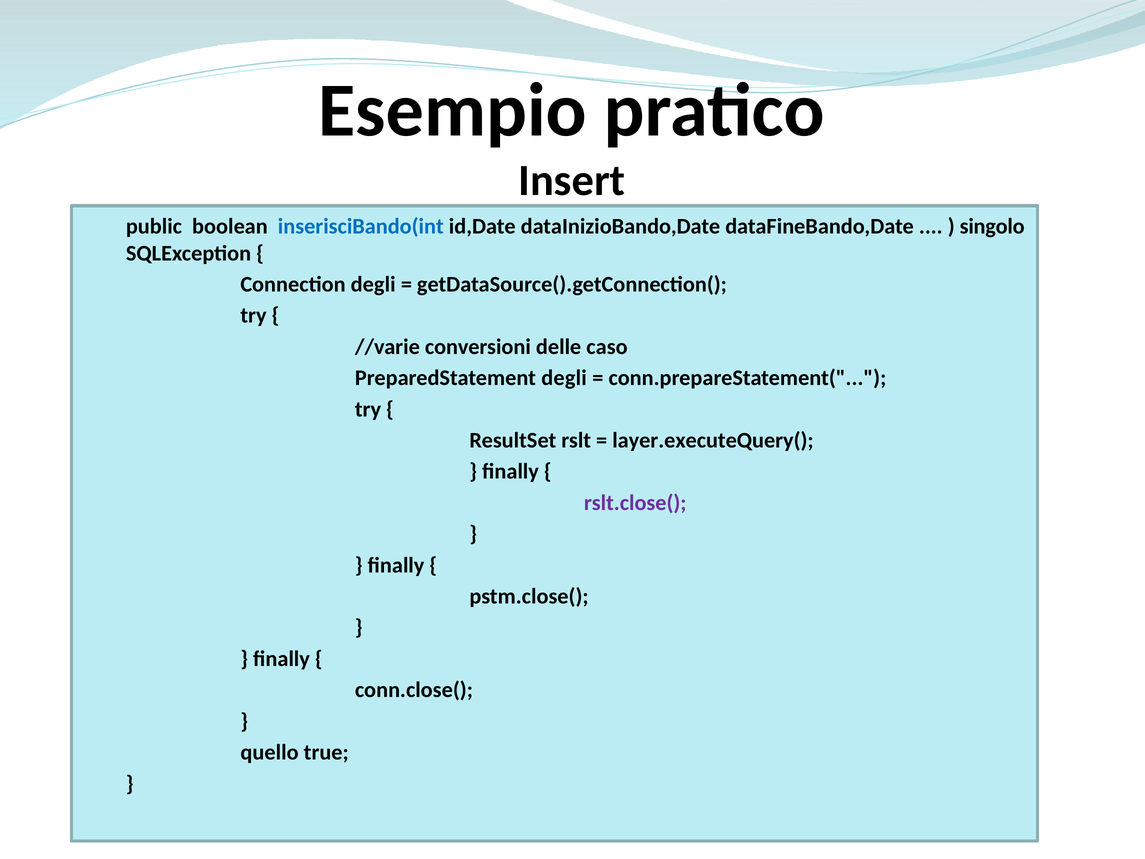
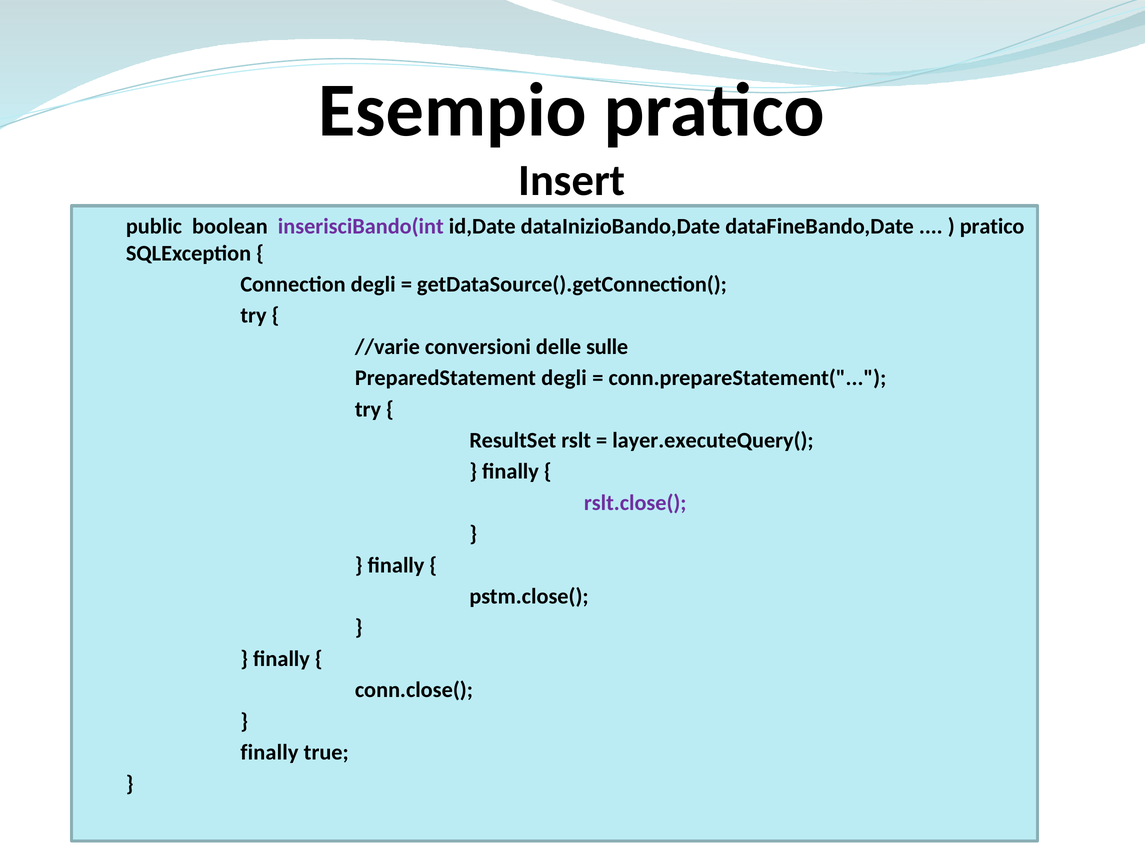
inserisciBando(int colour: blue -> purple
singolo at (992, 226): singolo -> pratico
caso: caso -> sulle
quello at (270, 752): quello -> finally
